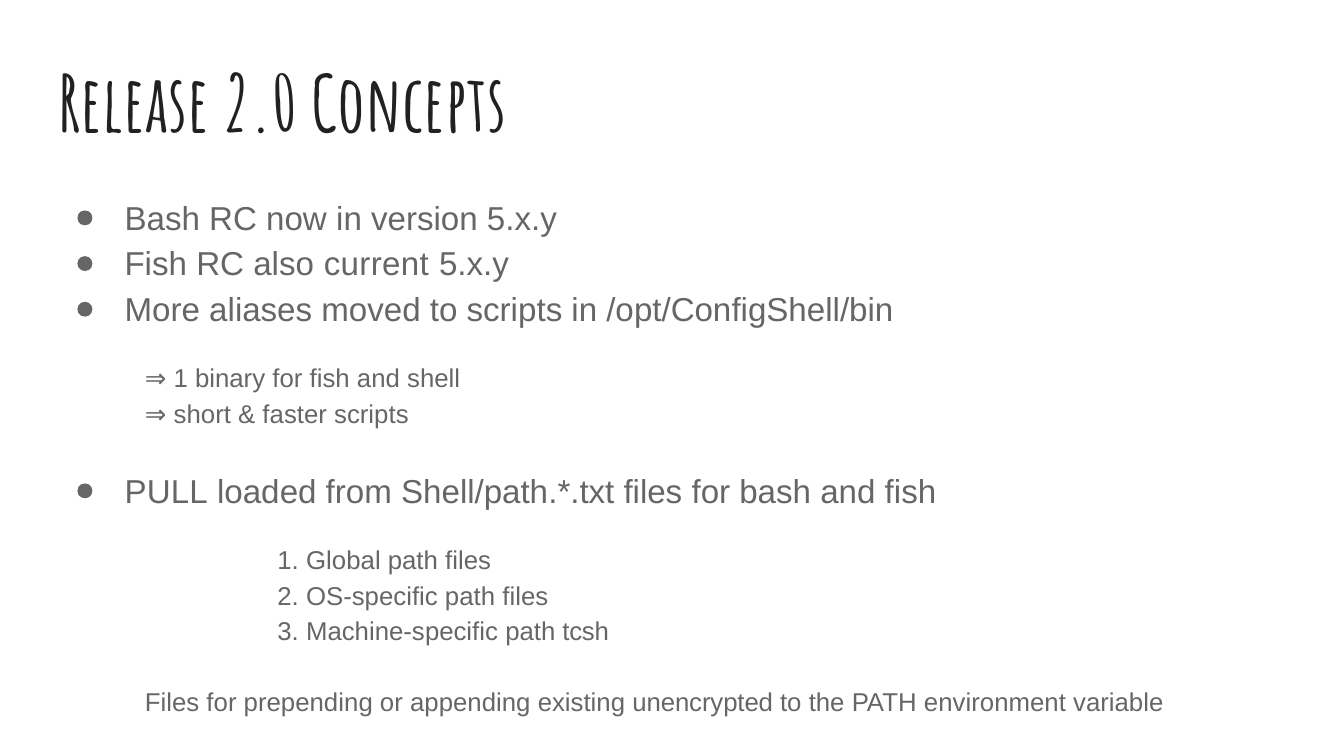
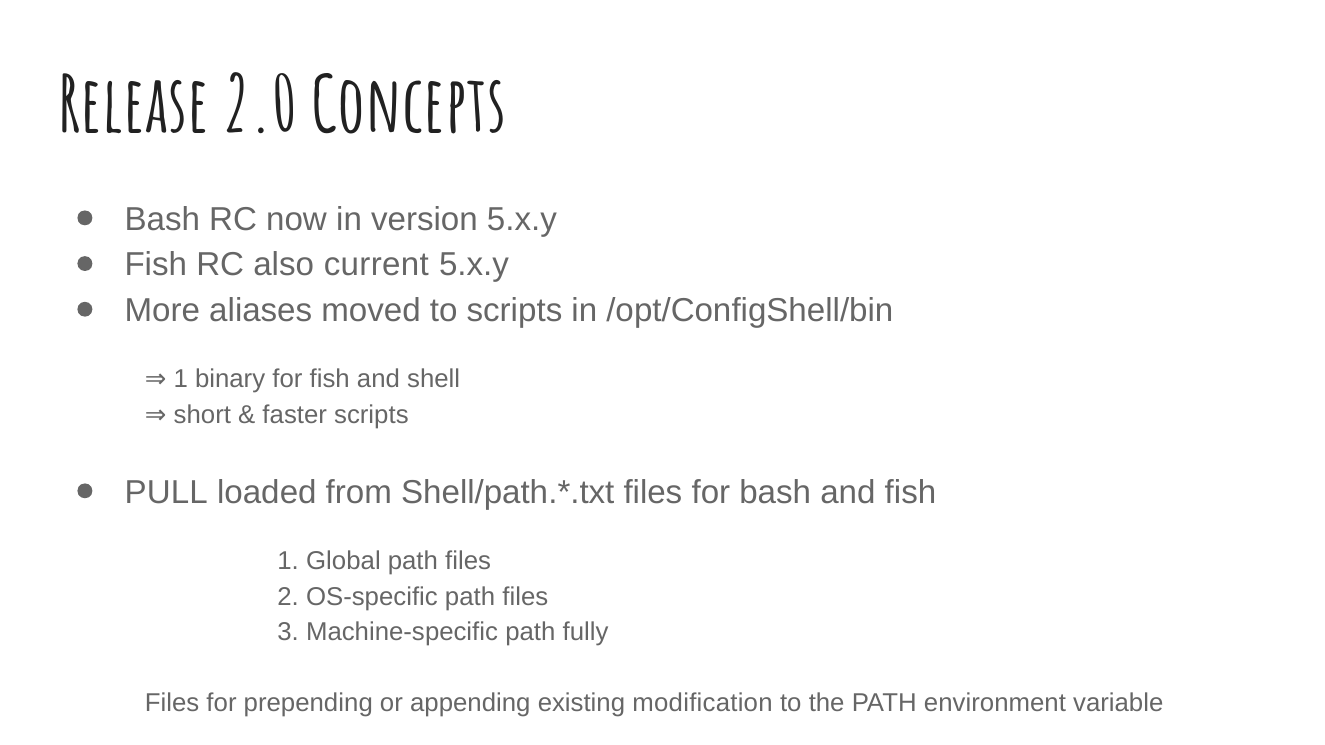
tcsh: tcsh -> fully
unencrypted: unencrypted -> modification
